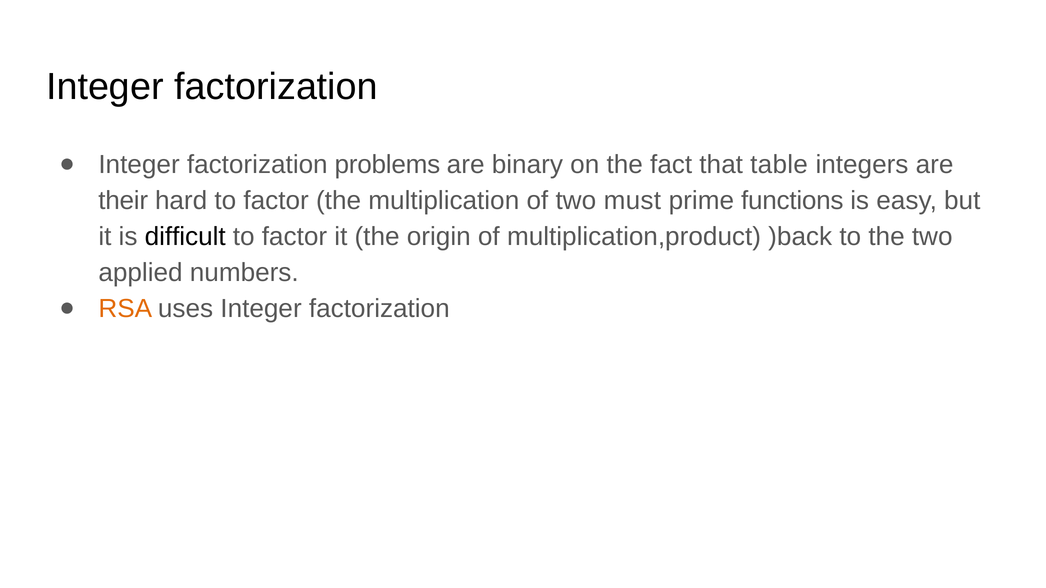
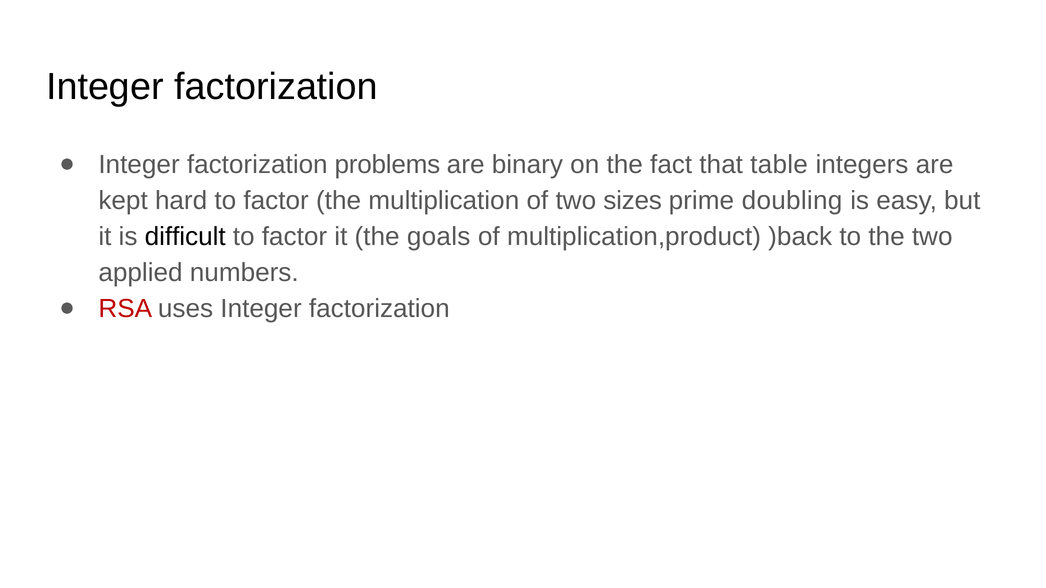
their: their -> kept
must: must -> sizes
functions: functions -> doubling
origin: origin -> goals
RSA colour: orange -> red
